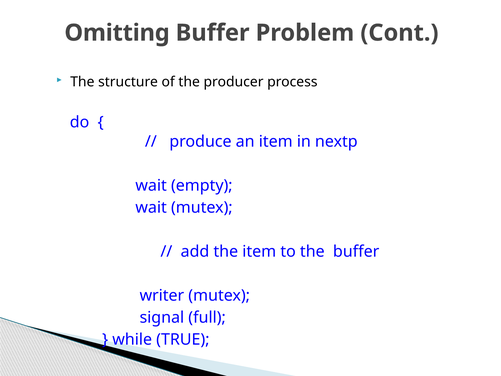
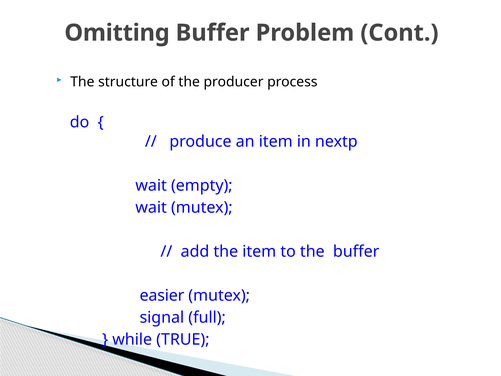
writer: writer -> easier
